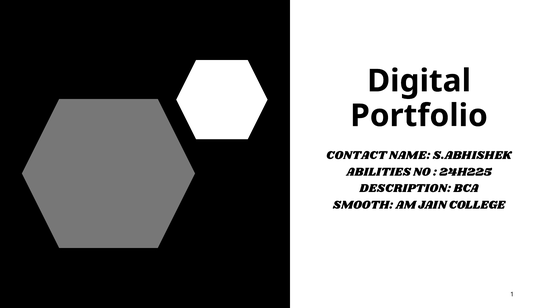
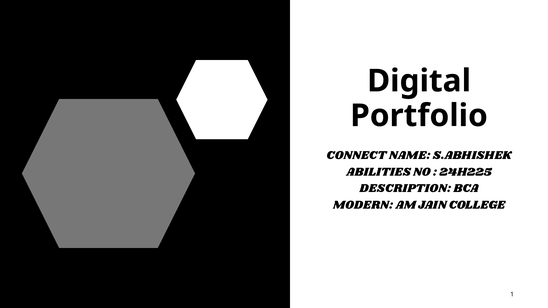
CONTACT: CONTACT -> CONNECT
SMOOTH: SMOOTH -> MODERN
